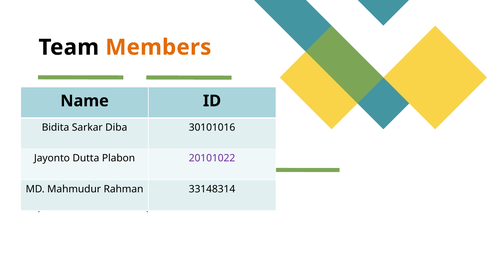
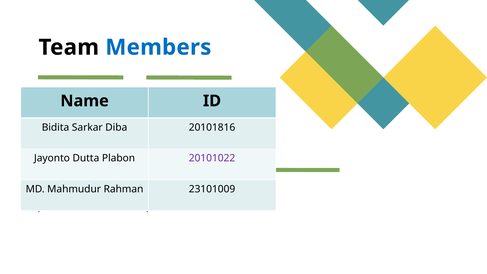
Members colour: orange -> blue
30101016: 30101016 -> 20101816
33148314: 33148314 -> 23101009
